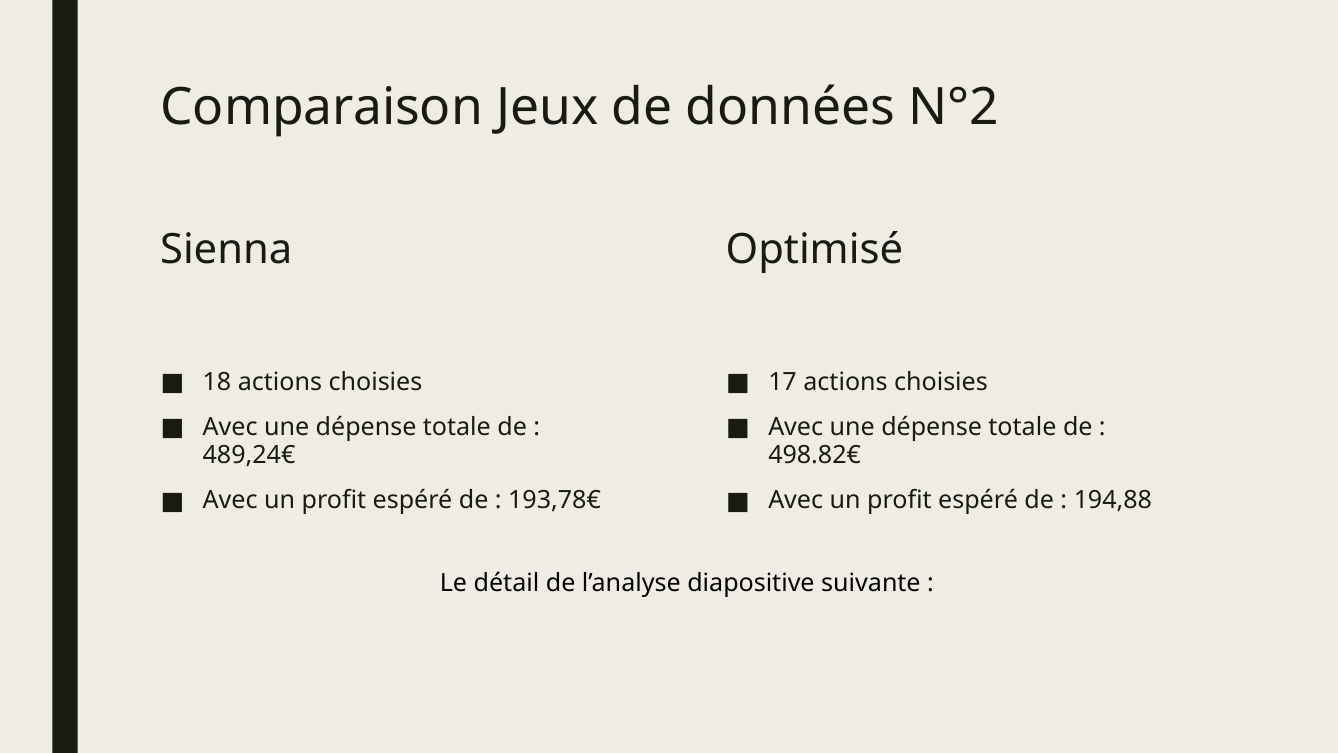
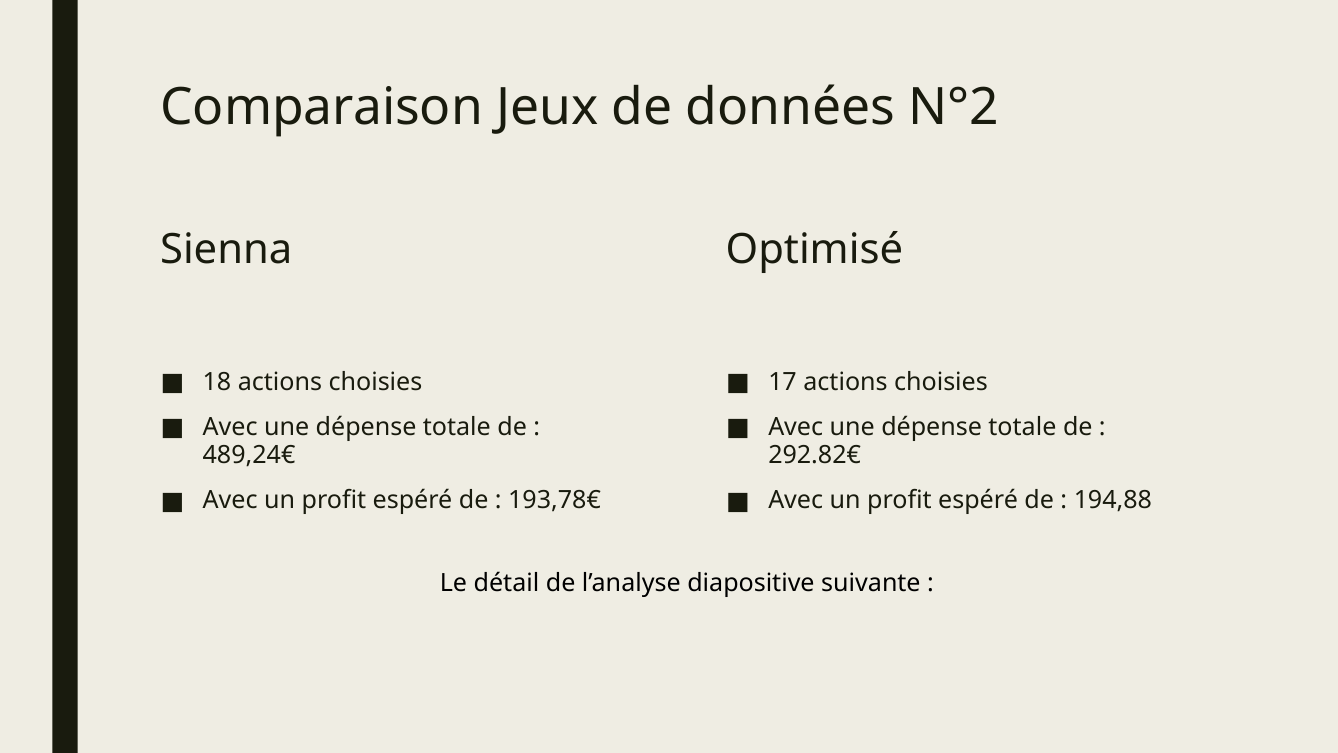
498.82€: 498.82€ -> 292.82€
